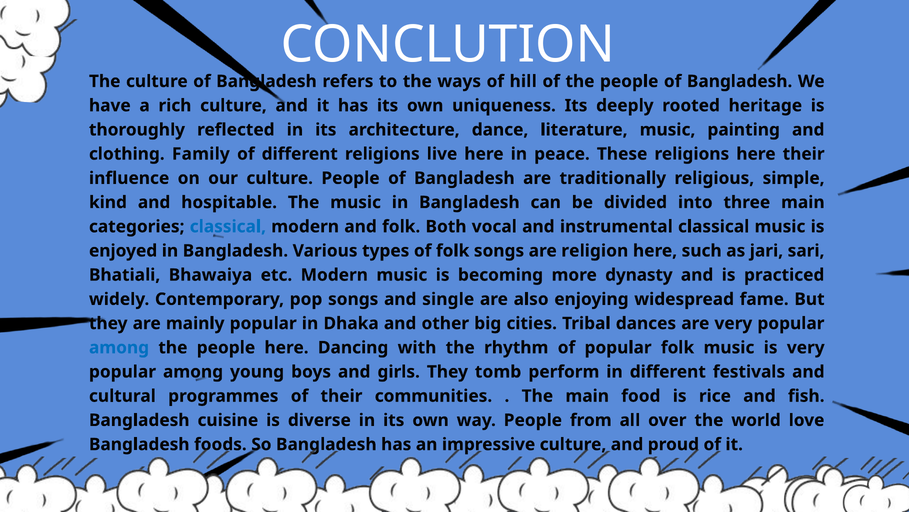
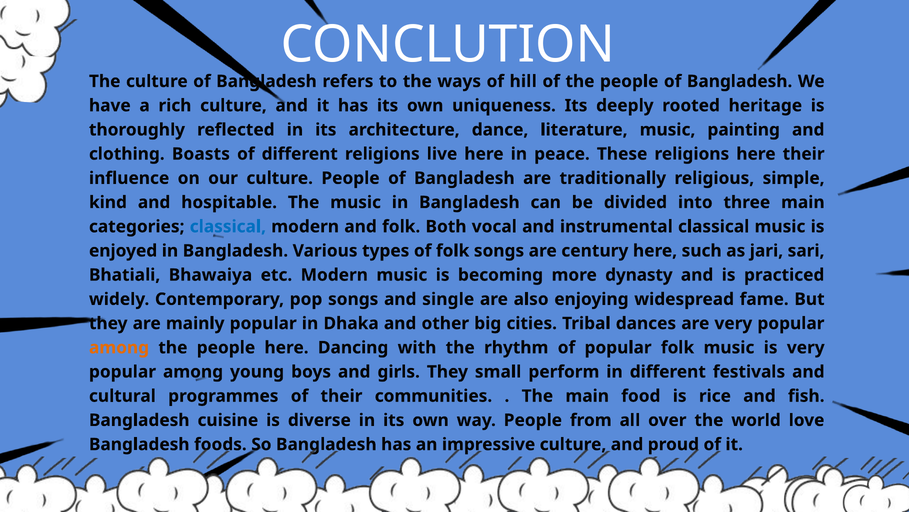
Family: Family -> Boasts
religion: religion -> century
among at (119, 347) colour: blue -> orange
tomb: tomb -> small
